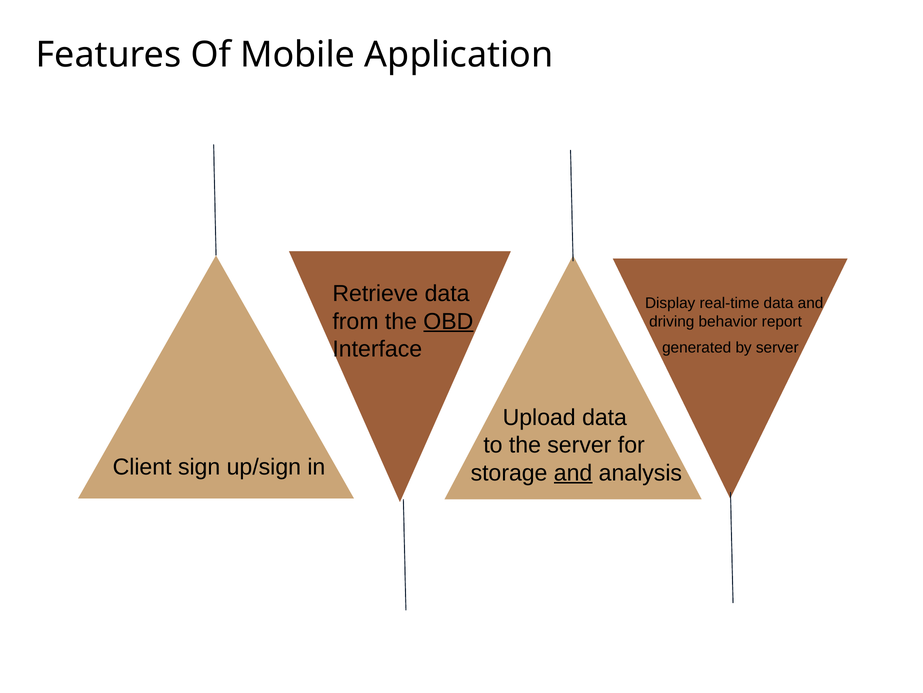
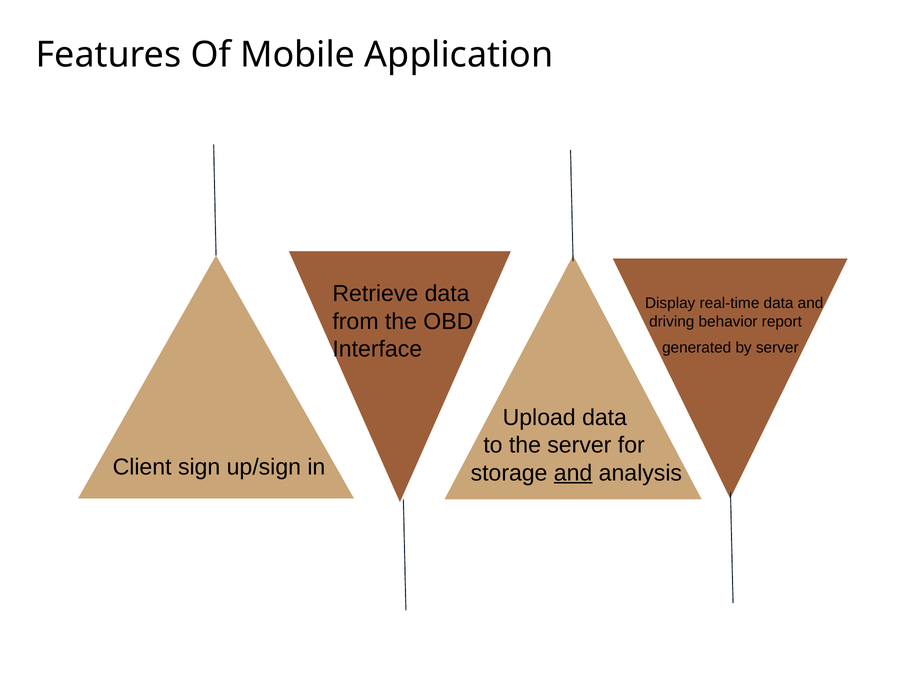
OBD underline: present -> none
